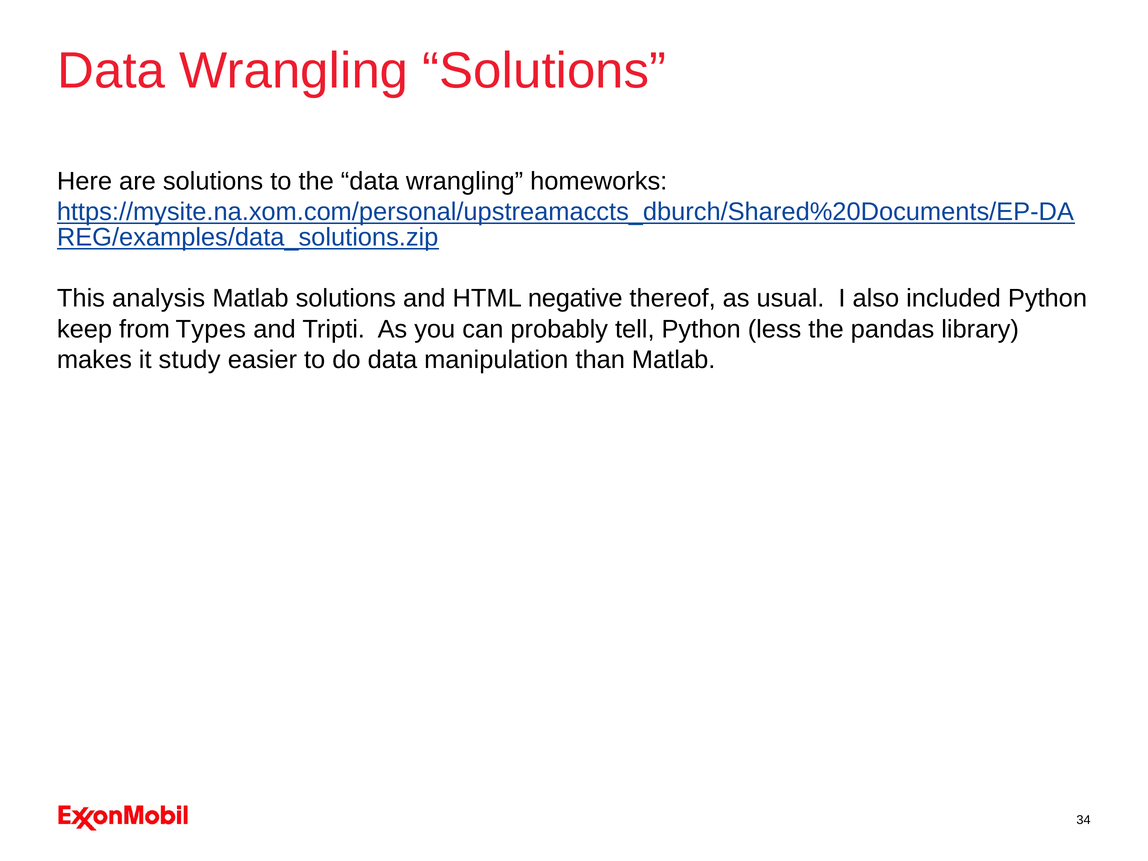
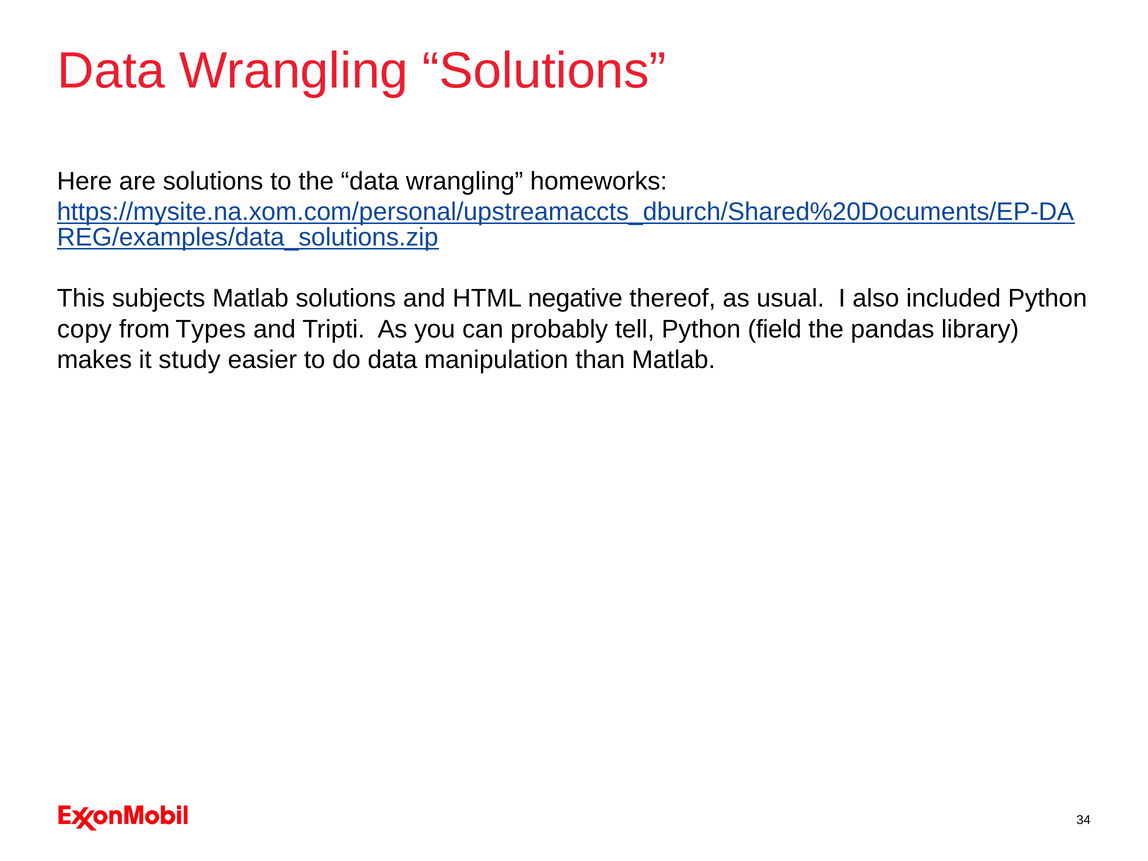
analysis: analysis -> subjects
keep: keep -> copy
less: less -> field
